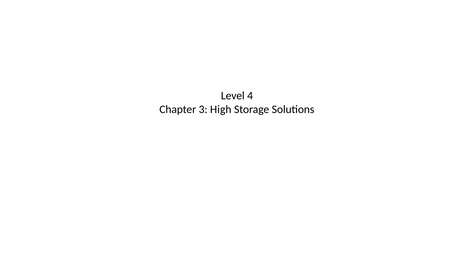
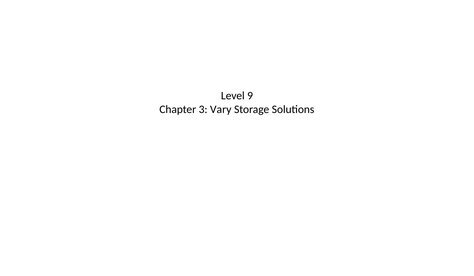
4: 4 -> 9
High: High -> Vary
